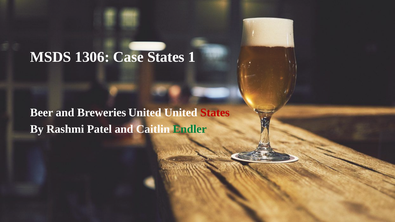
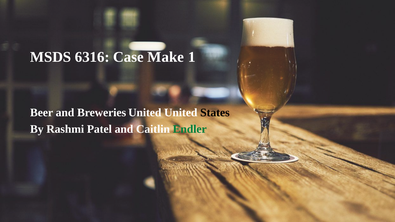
1306: 1306 -> 6316
Case States: States -> Make
States at (215, 113) colour: red -> black
